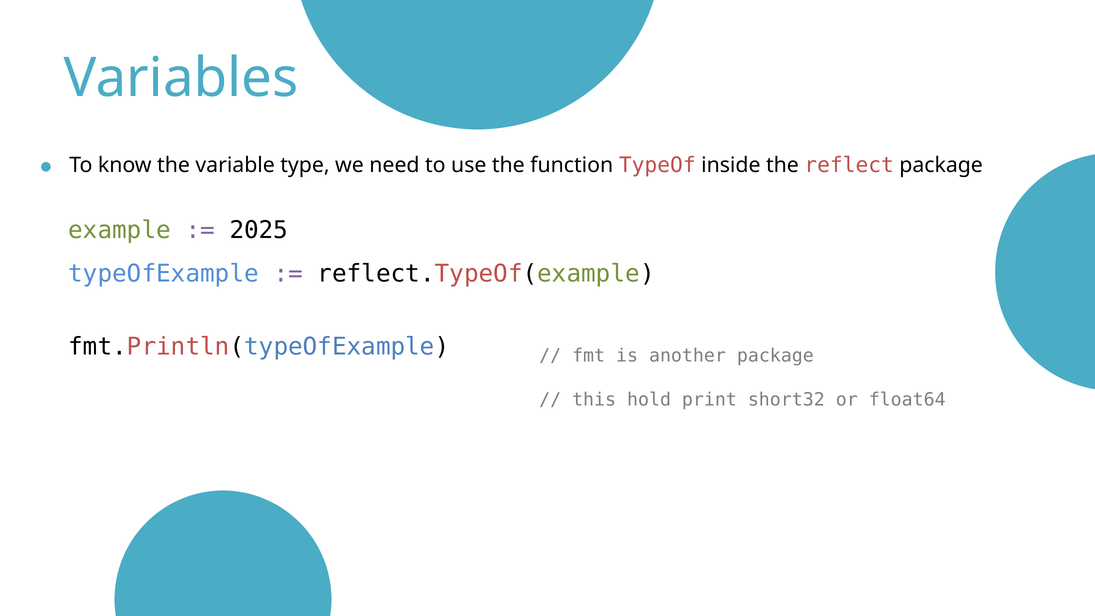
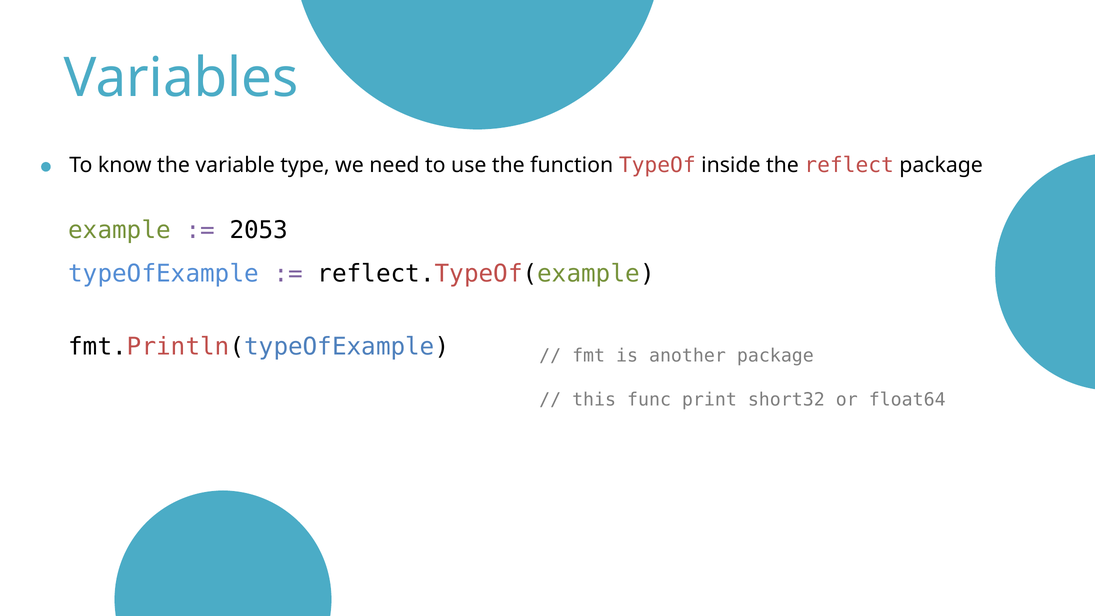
2025: 2025 -> 2053
hold: hold -> func
